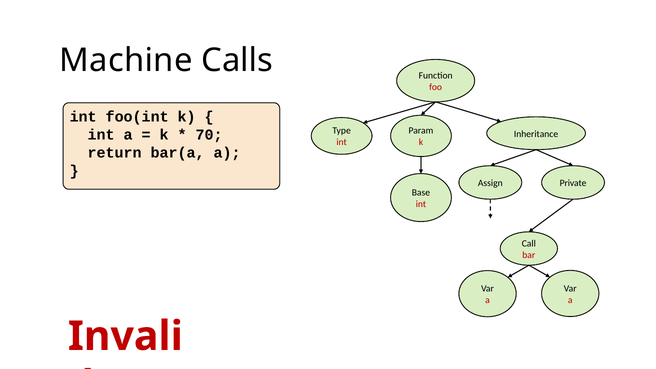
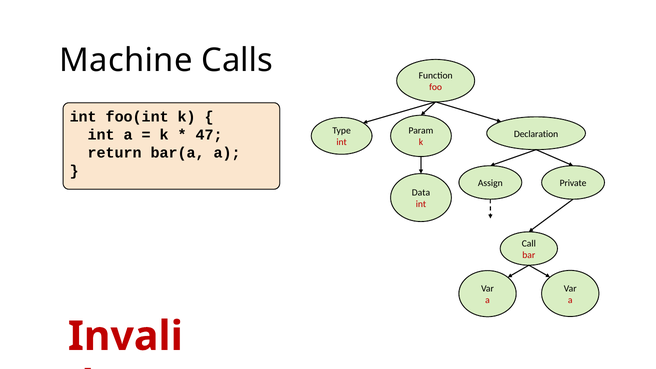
70: 70 -> 47
Inheritance: Inheritance -> Declaration
Base: Base -> Data
